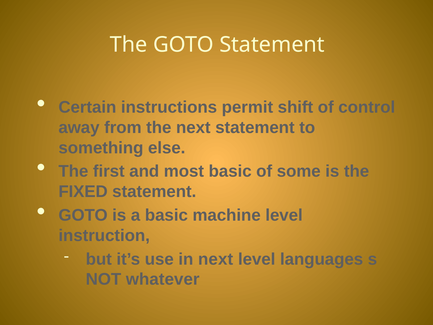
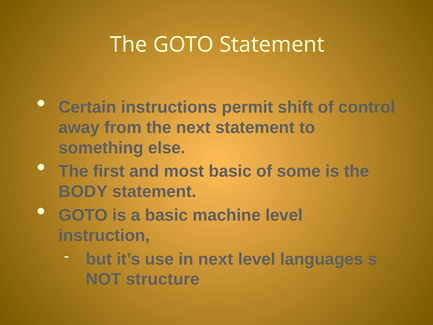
FIXED: FIXED -> BODY
whatever: whatever -> structure
